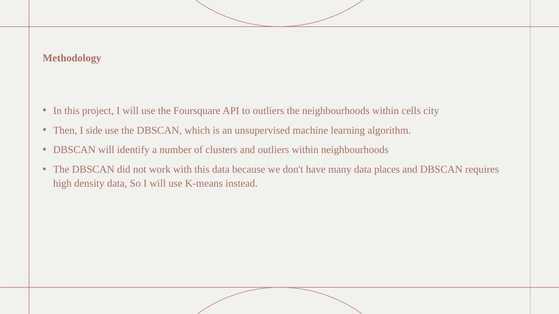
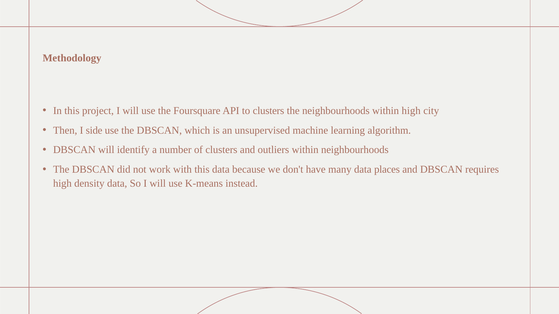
to outliers: outliers -> clusters
within cells: cells -> high
